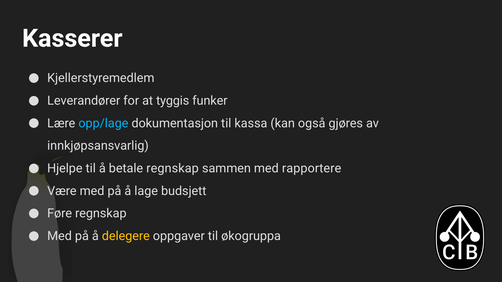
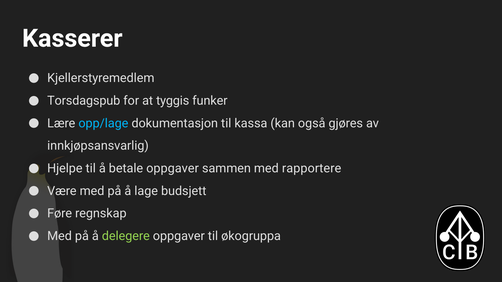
Leverandører: Leverandører -> Torsdagspub
betale regnskap: regnskap -> oppgaver
delegere colour: yellow -> light green
